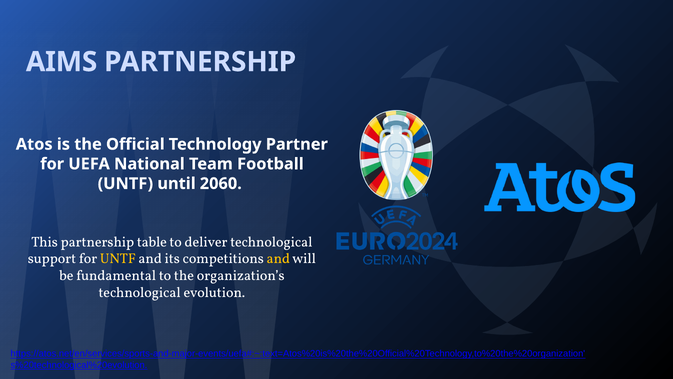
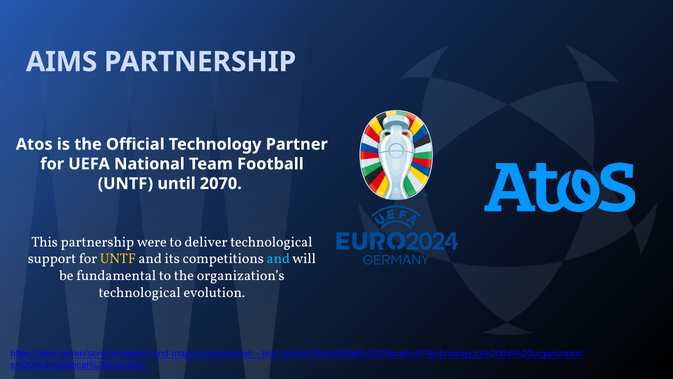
2060: 2060 -> 2070
table: table -> were
and at (278, 258) colour: yellow -> light blue
